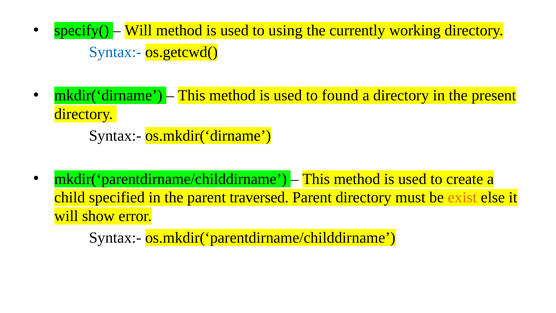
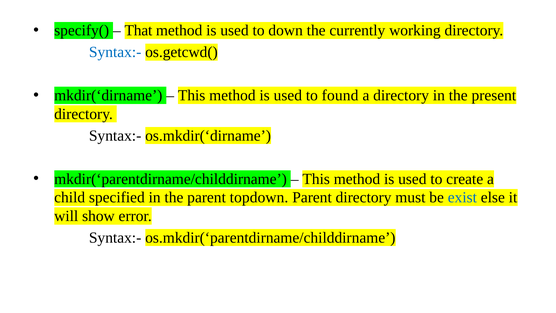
Will at (138, 31): Will -> That
using: using -> down
traversed: traversed -> topdown
exist colour: orange -> blue
